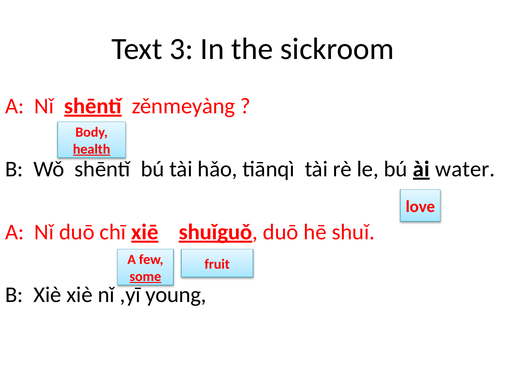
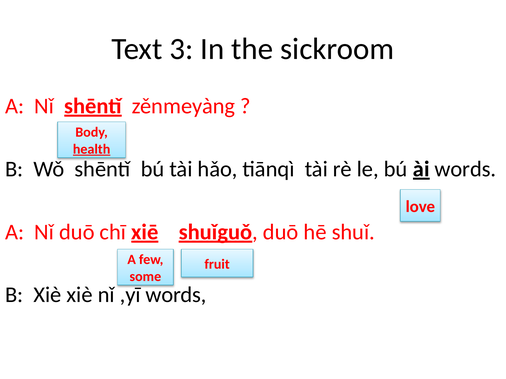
water at (465, 169): water -> words
some underline: present -> none
young at (176, 295): young -> words
